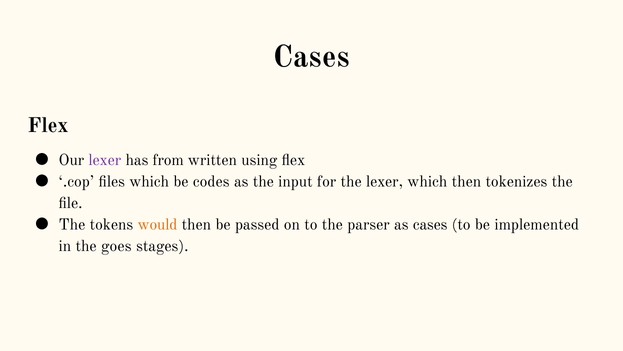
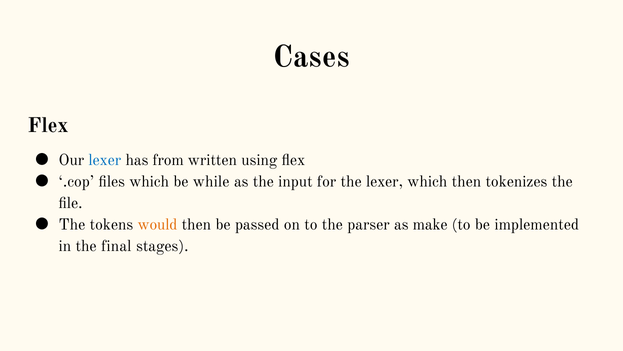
lexer at (105, 160) colour: purple -> blue
codes: codes -> while
as cases: cases -> make
goes: goes -> final
